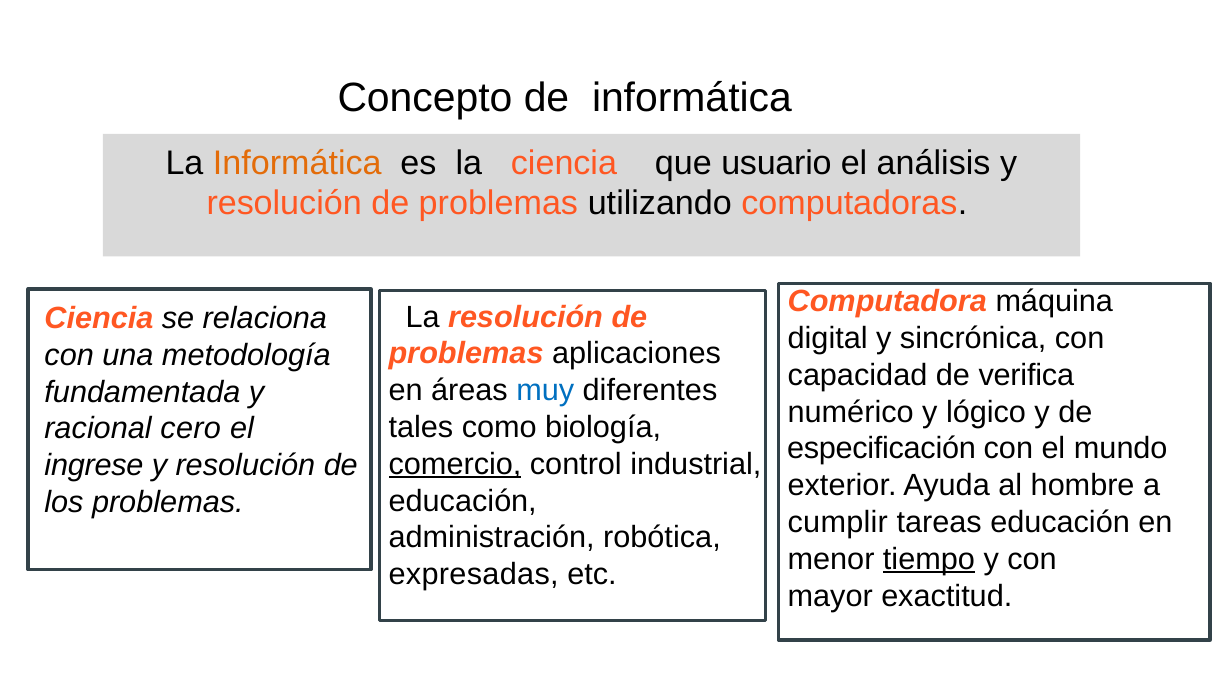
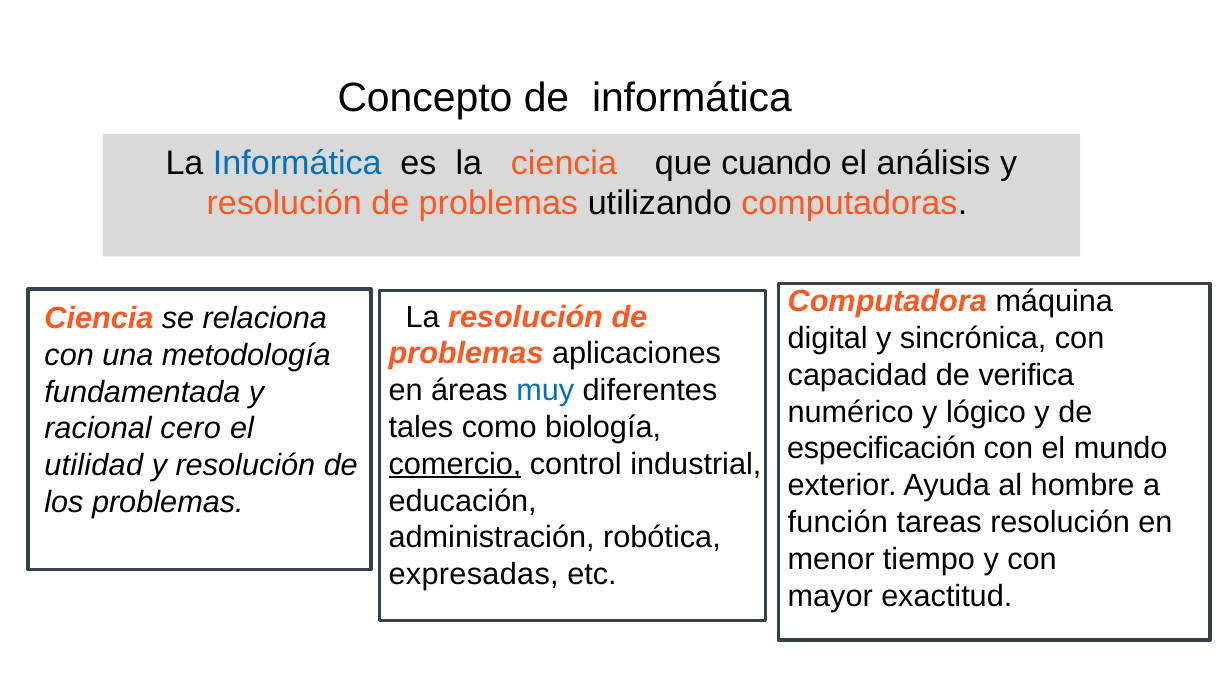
Informática at (297, 163) colour: orange -> blue
usuario: usuario -> cuando
ingrese: ingrese -> utilidad
cumplir: cumplir -> función
tareas educación: educación -> resolución
tiempo underline: present -> none
